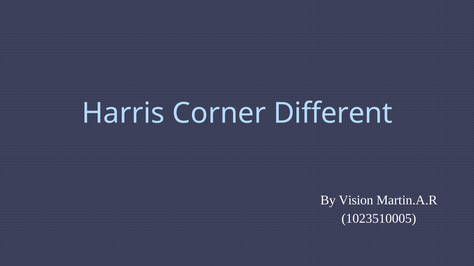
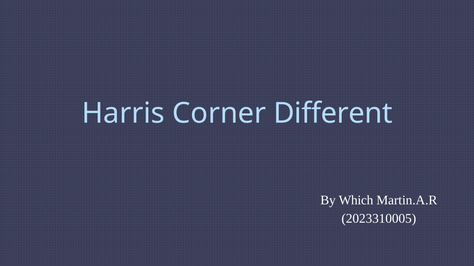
Vision: Vision -> Which
1023510005: 1023510005 -> 2023310005
